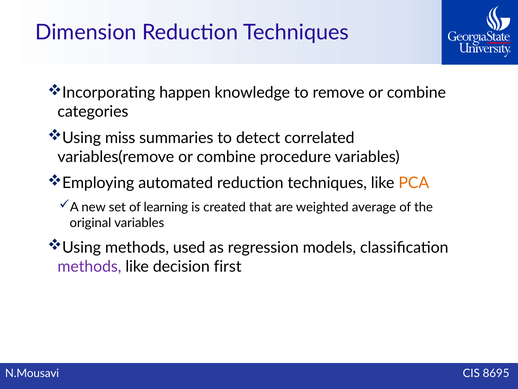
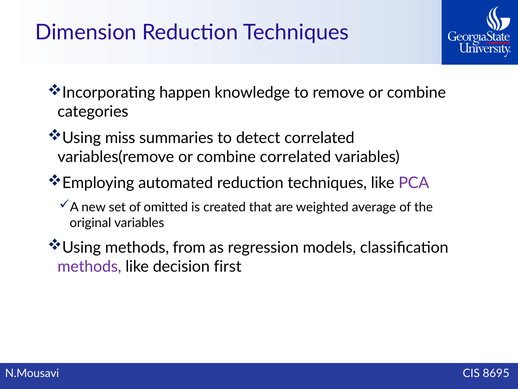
combine procedure: procedure -> correlated
PCA colour: orange -> purple
learning: learning -> omitted
used: used -> from
